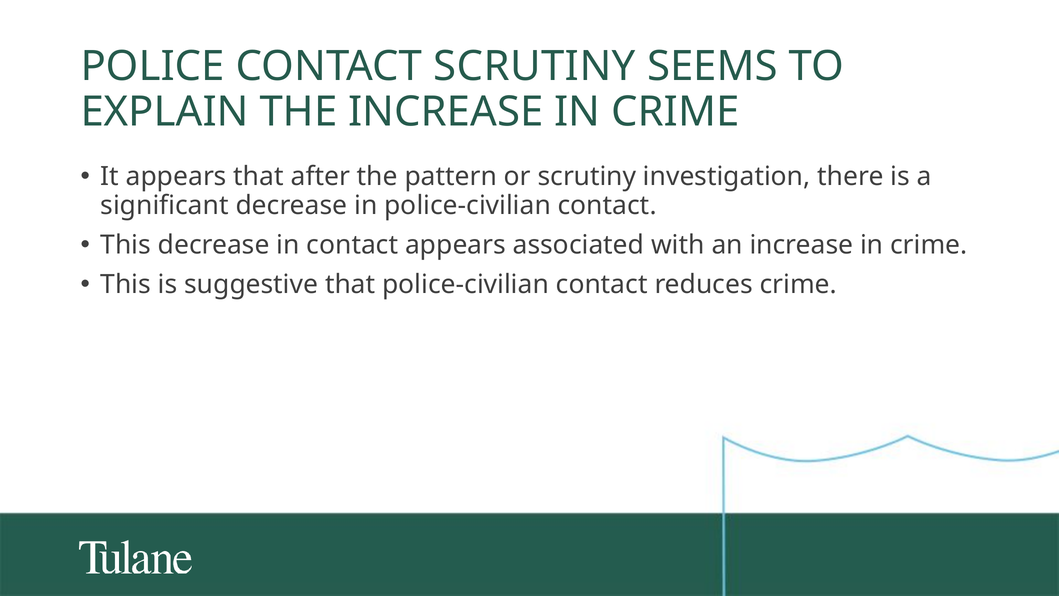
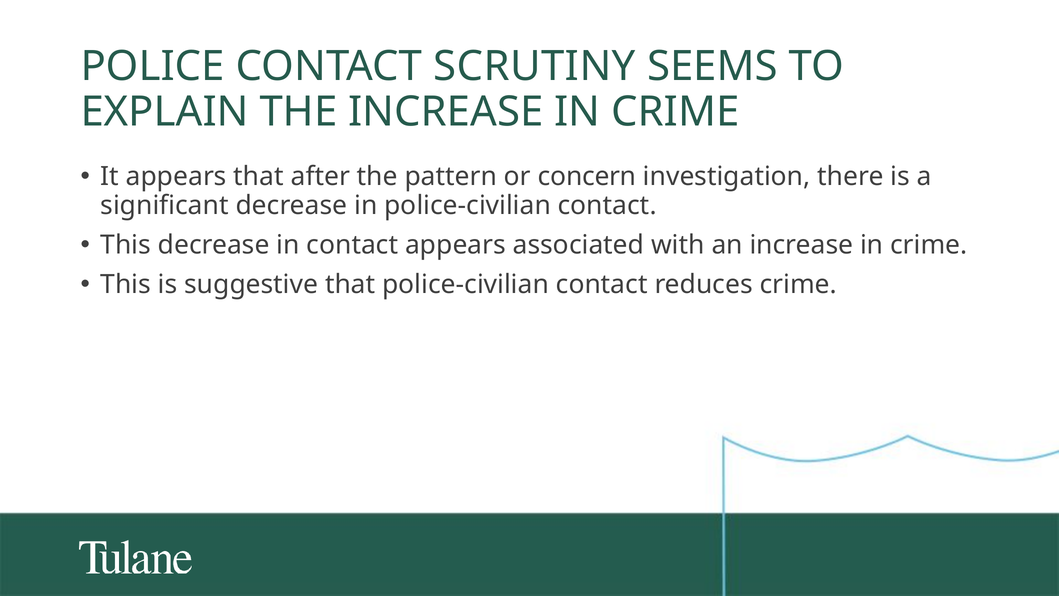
or scrutiny: scrutiny -> concern
